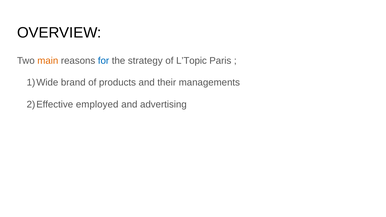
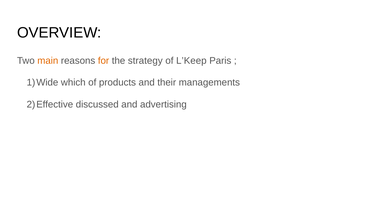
for colour: blue -> orange
L’Topic: L’Topic -> L’Keep
brand: brand -> which
employed: employed -> discussed
